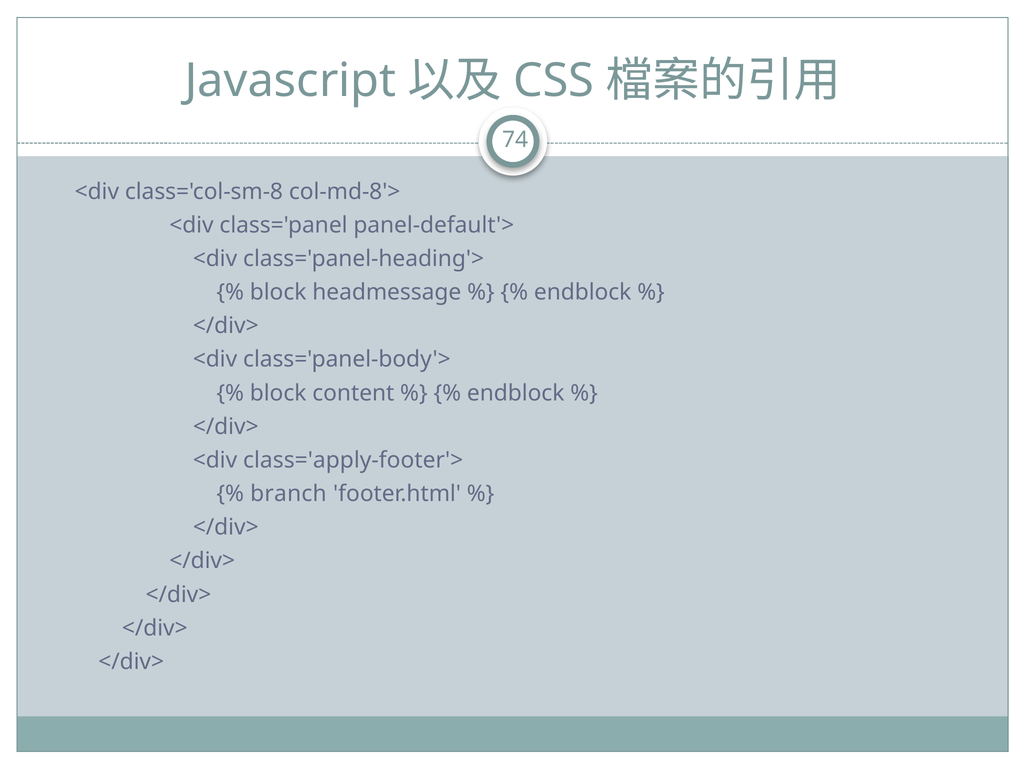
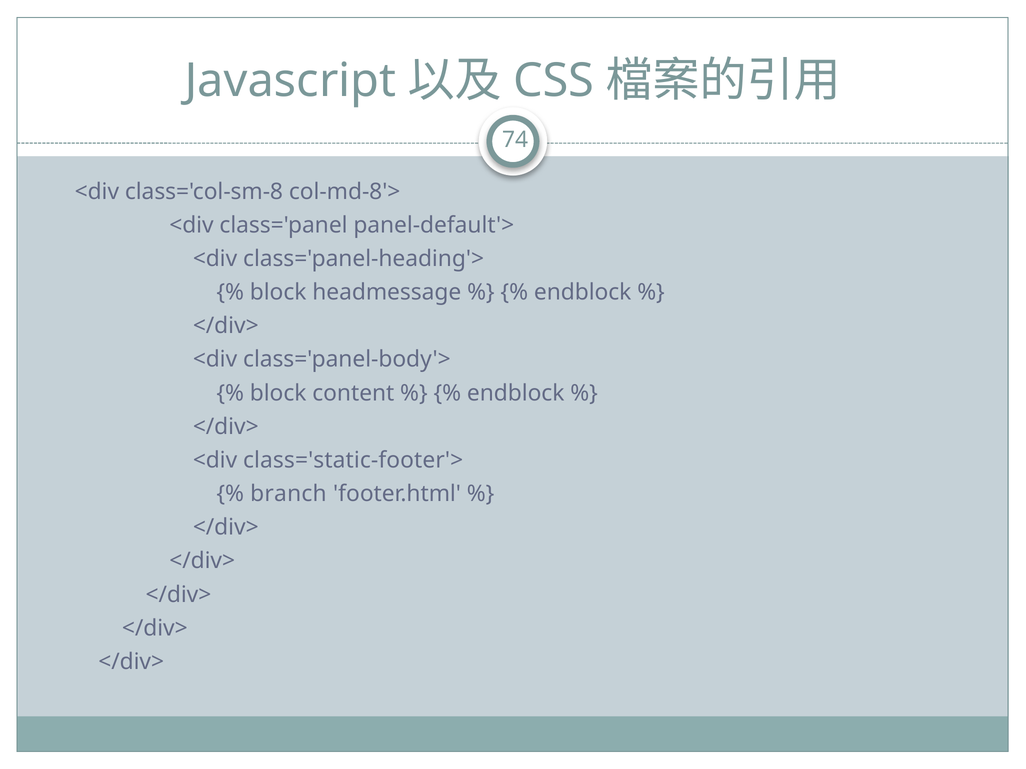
class='apply-footer'>: class='apply-footer'> -> class='static-footer'>
